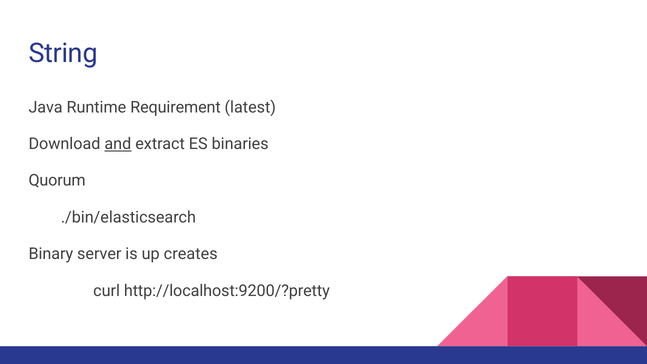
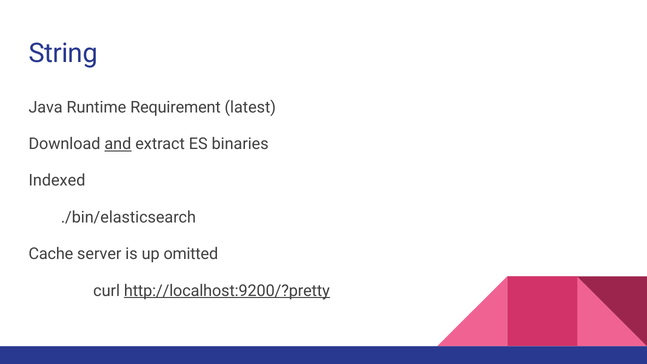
Quorum: Quorum -> Indexed
Binary: Binary -> Cache
creates: creates -> omitted
http://localhost:9200/?pretty underline: none -> present
